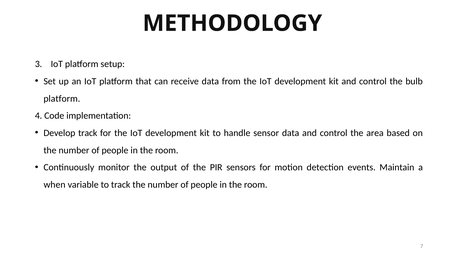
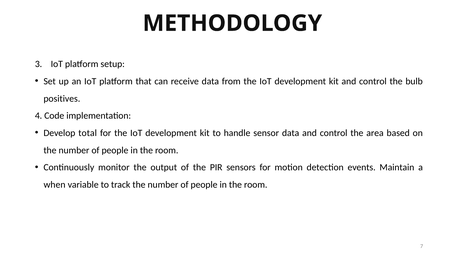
platform at (62, 98): platform -> positives
Develop track: track -> total
